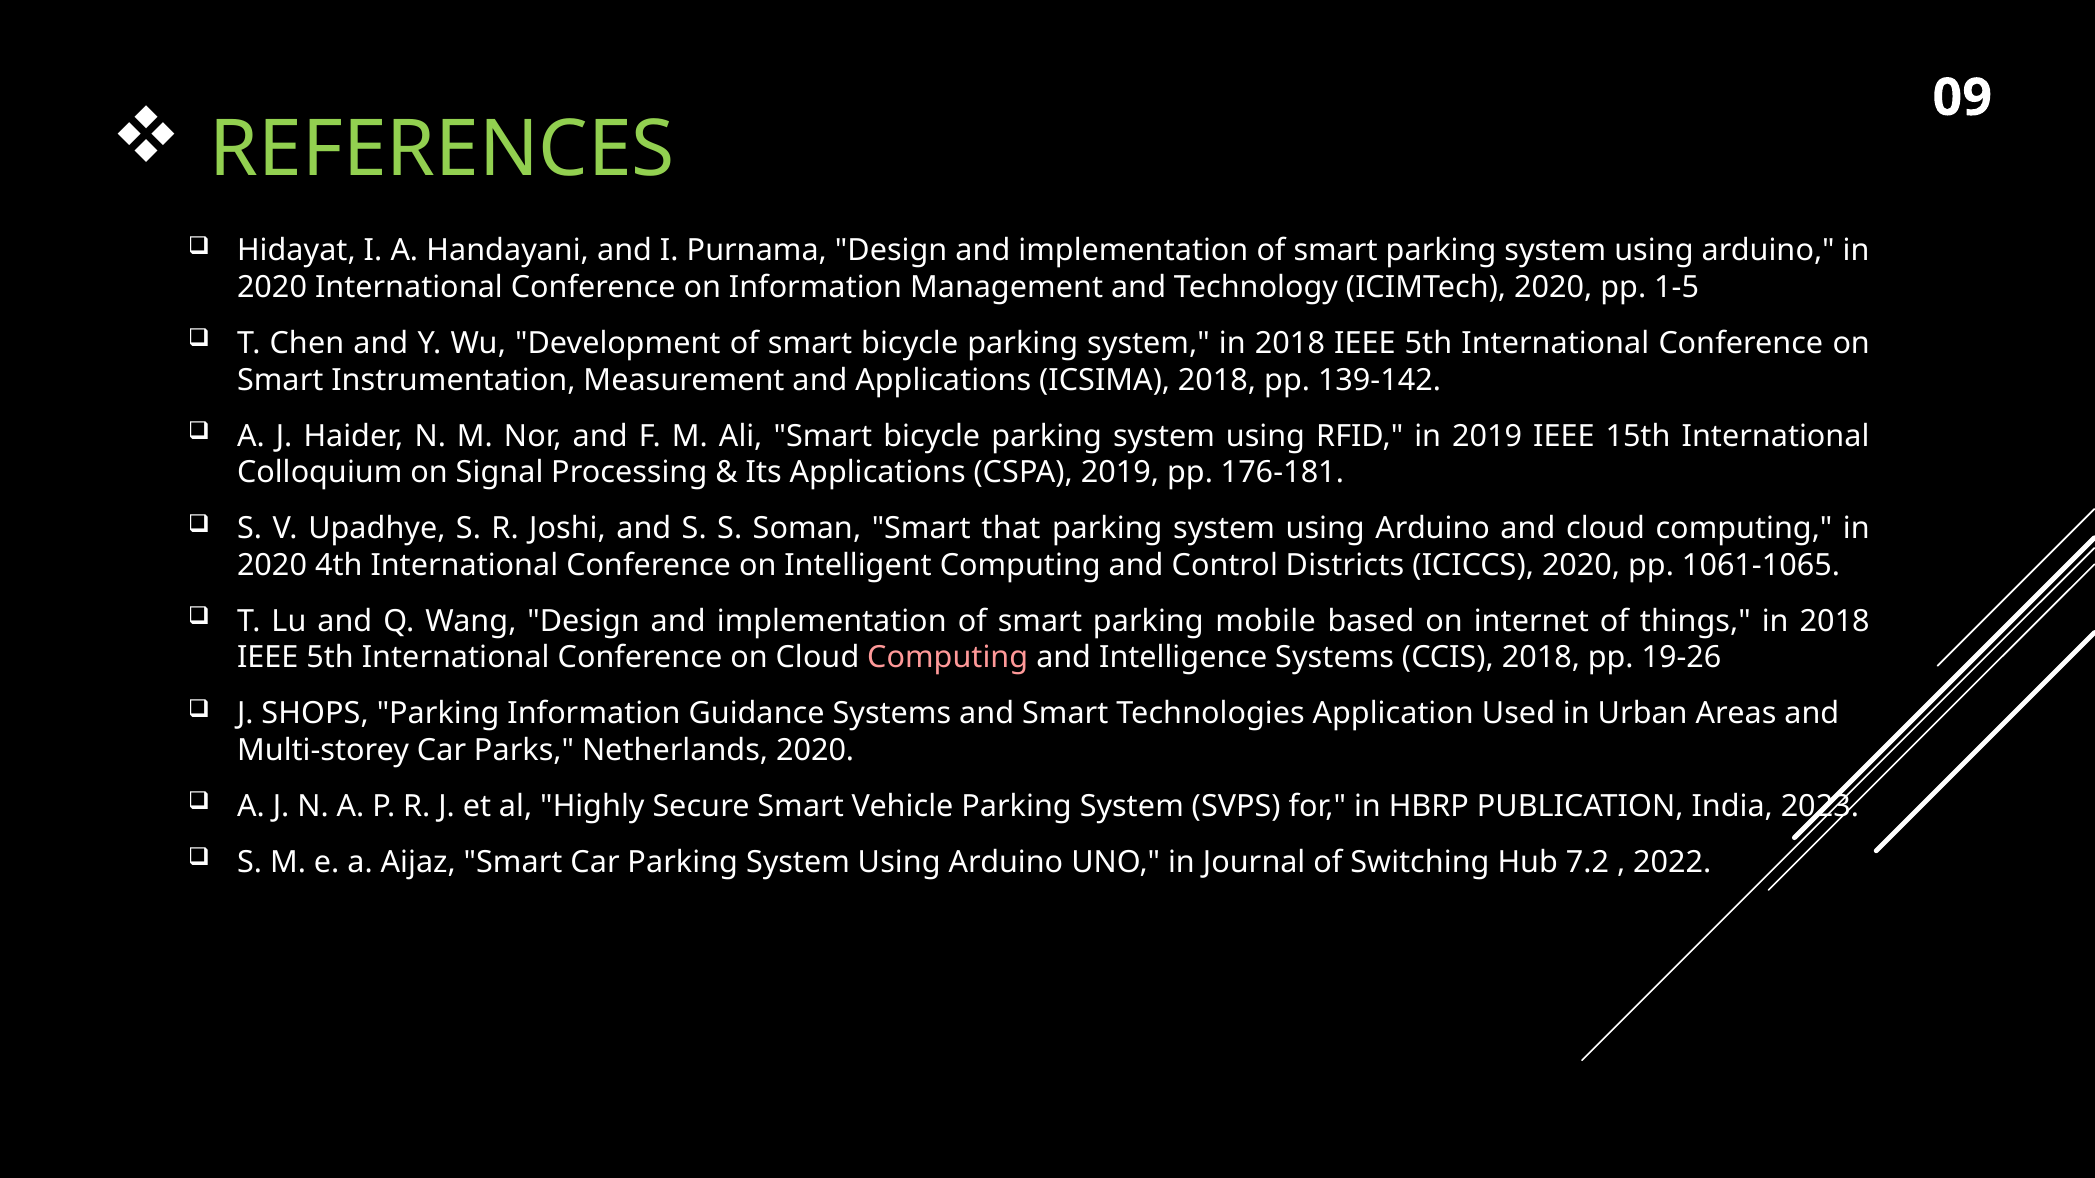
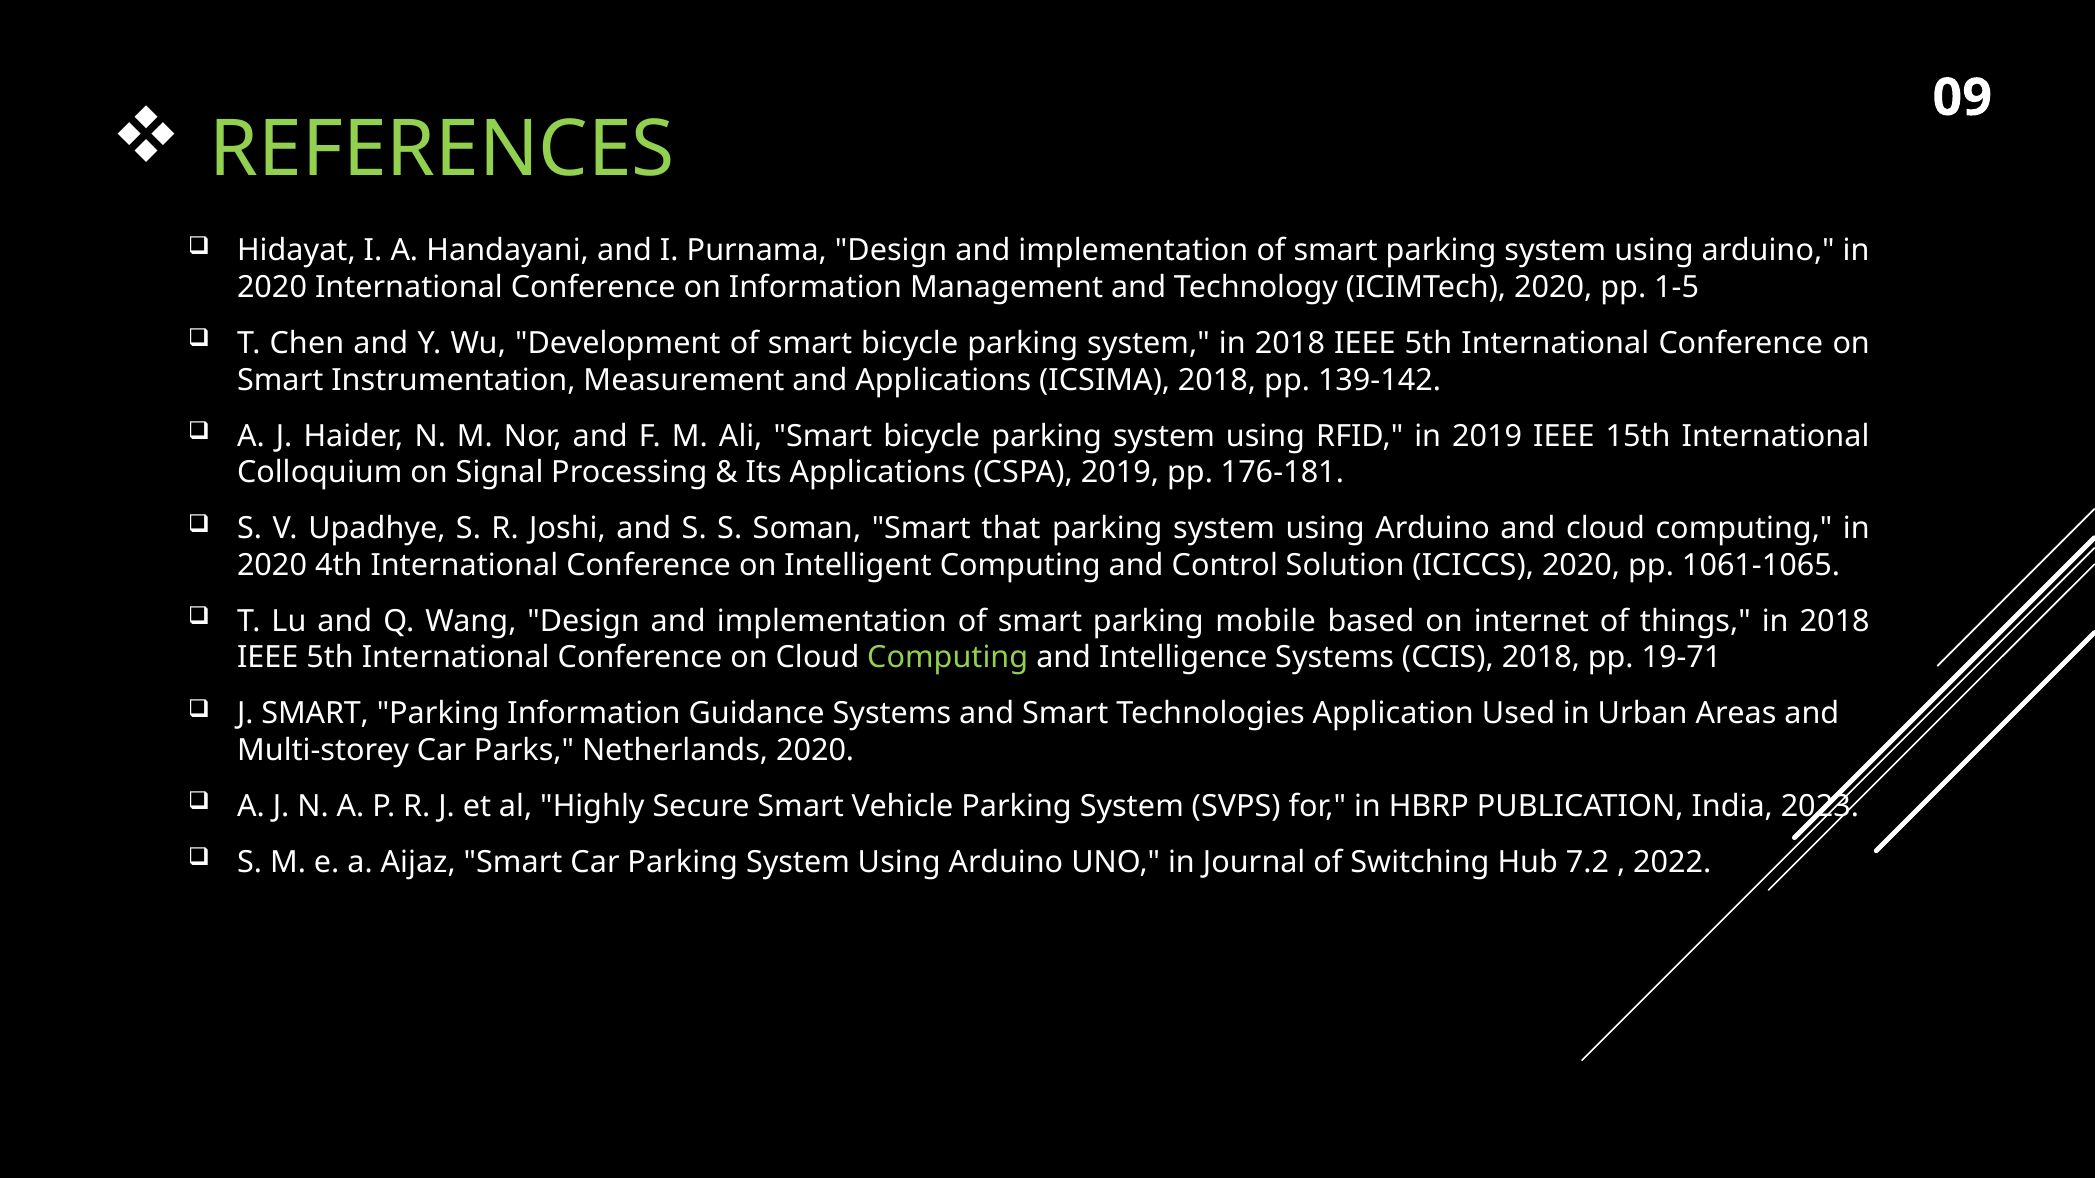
Districts: Districts -> Solution
Computing at (948, 658) colour: pink -> light green
19-26: 19-26 -> 19-71
J SHOPS: SHOPS -> SMART
